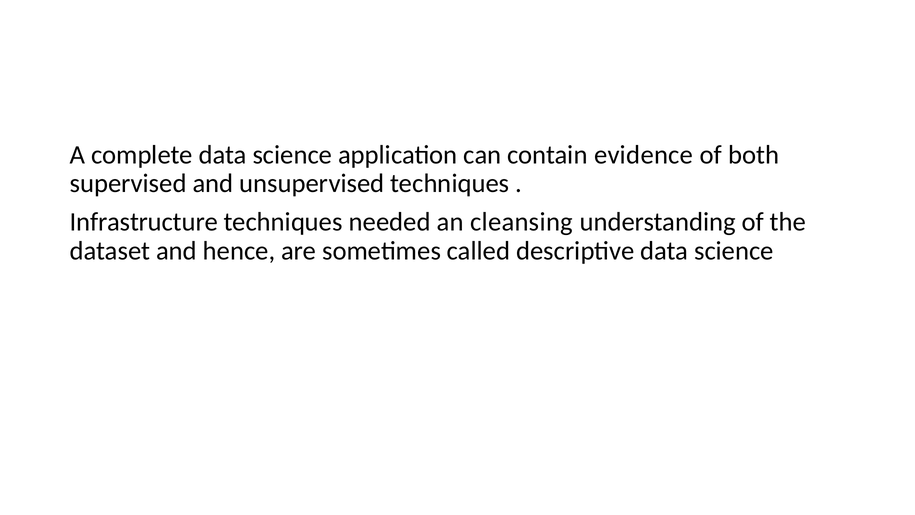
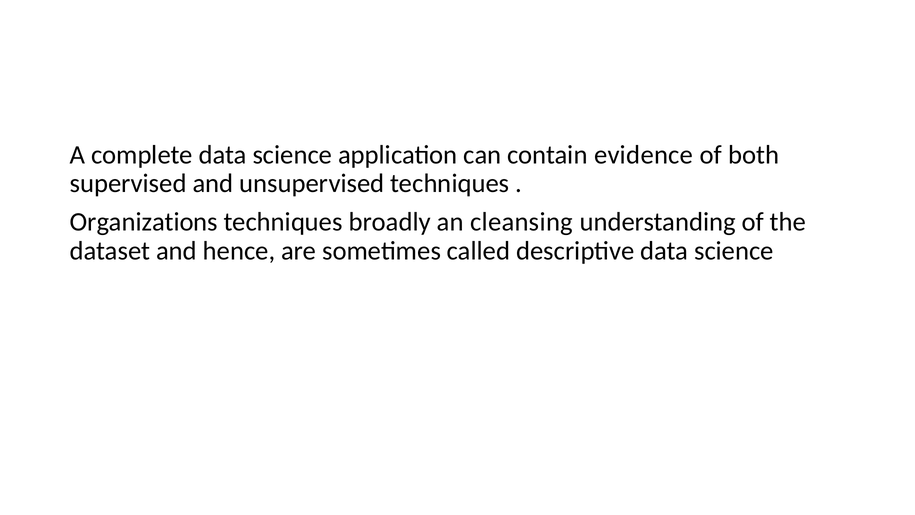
Infrastructure: Infrastructure -> Organizations
needed: needed -> broadly
